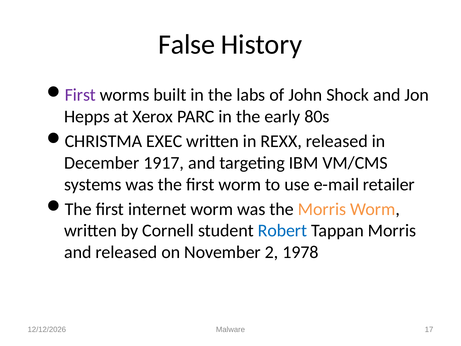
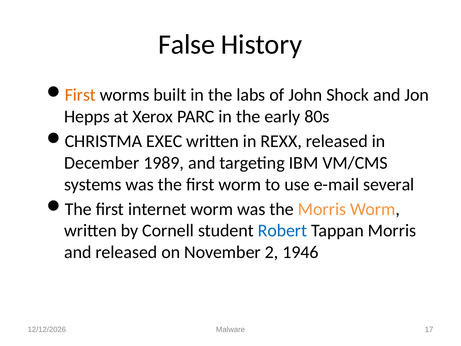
First at (80, 95) colour: purple -> orange
1917: 1917 -> 1989
retailer: retailer -> several
1978: 1978 -> 1946
